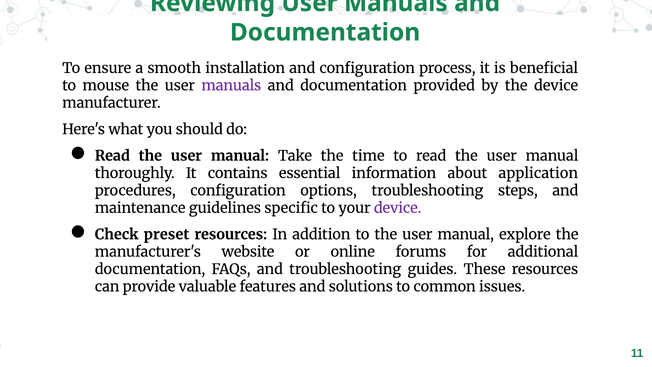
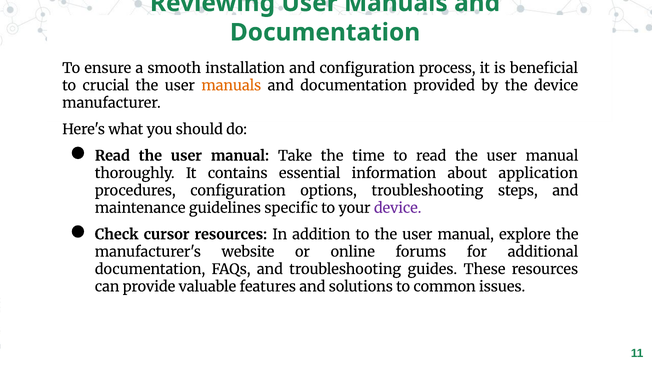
mouse: mouse -> crucial
manuals at (231, 86) colour: purple -> orange
preset: preset -> cursor
